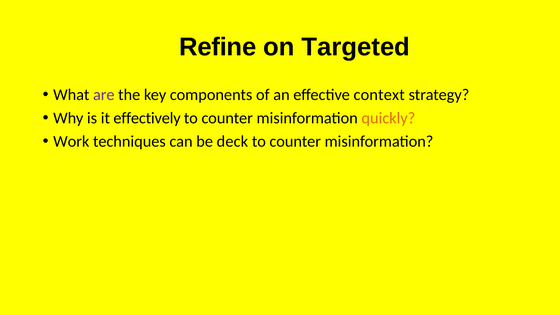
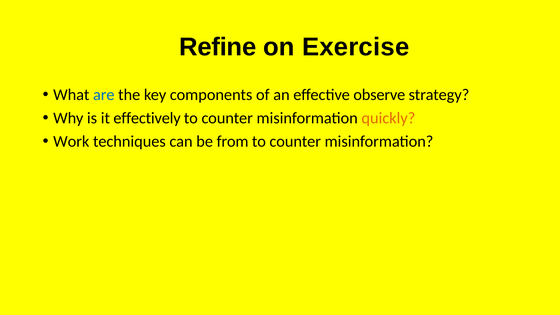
Targeted: Targeted -> Exercise
are colour: purple -> blue
context: context -> observe
deck: deck -> from
